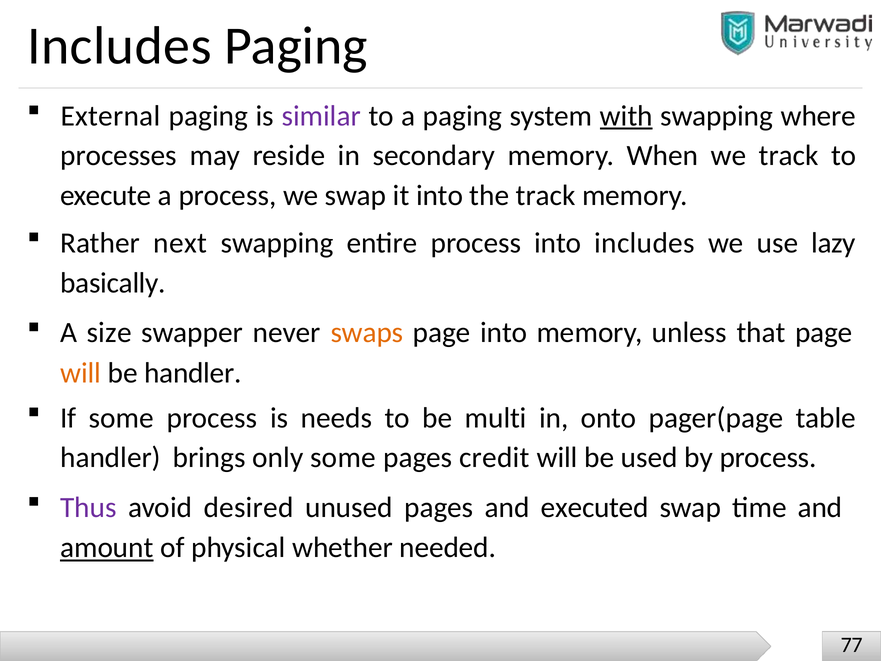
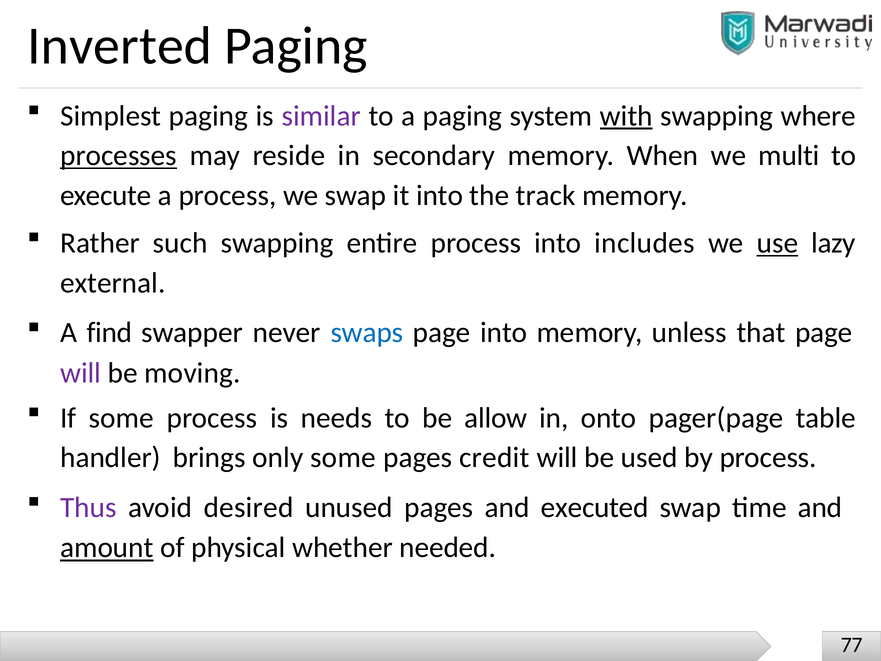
Includes at (119, 46): Includes -> Inverted
External: External -> Simplest
processes underline: none -> present
we track: track -> multi
next: next -> such
use underline: none -> present
basically: basically -> external
size: size -> find
swaps colour: orange -> blue
will at (81, 373) colour: orange -> purple
be handler: handler -> moving
multi: multi -> allow
